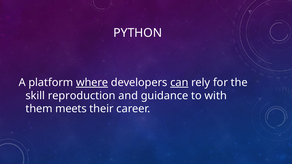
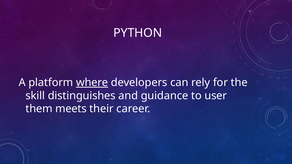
can underline: present -> none
reproduction: reproduction -> distinguishes
with: with -> user
